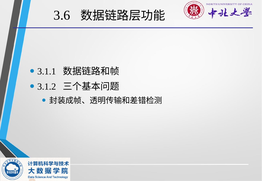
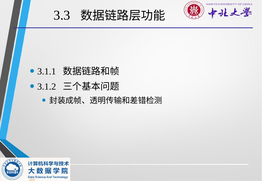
3.6: 3.6 -> 3.3
